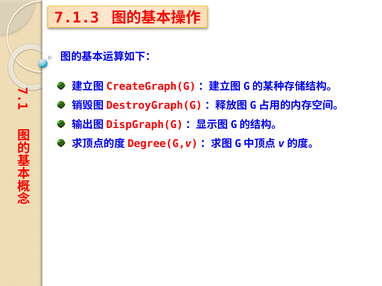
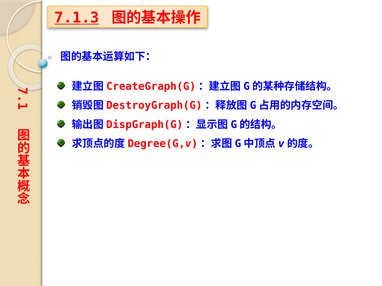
7.1.3 underline: none -> present
